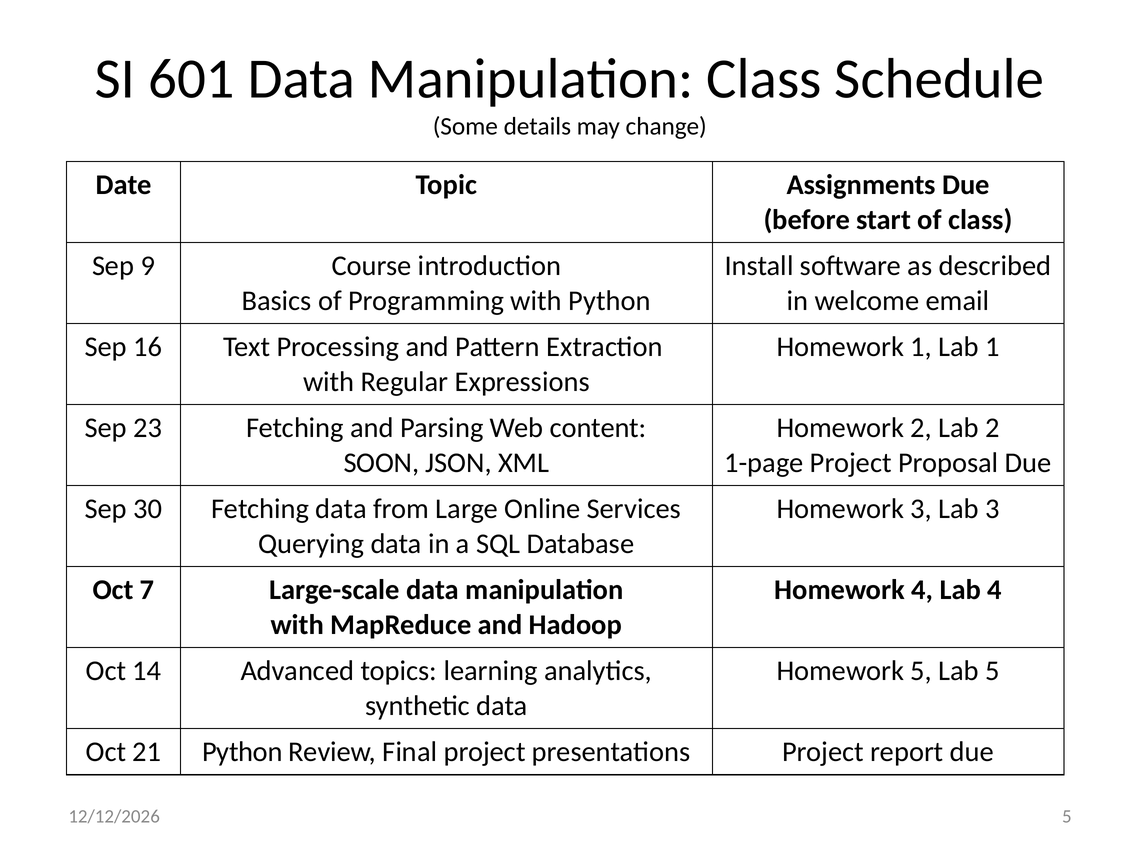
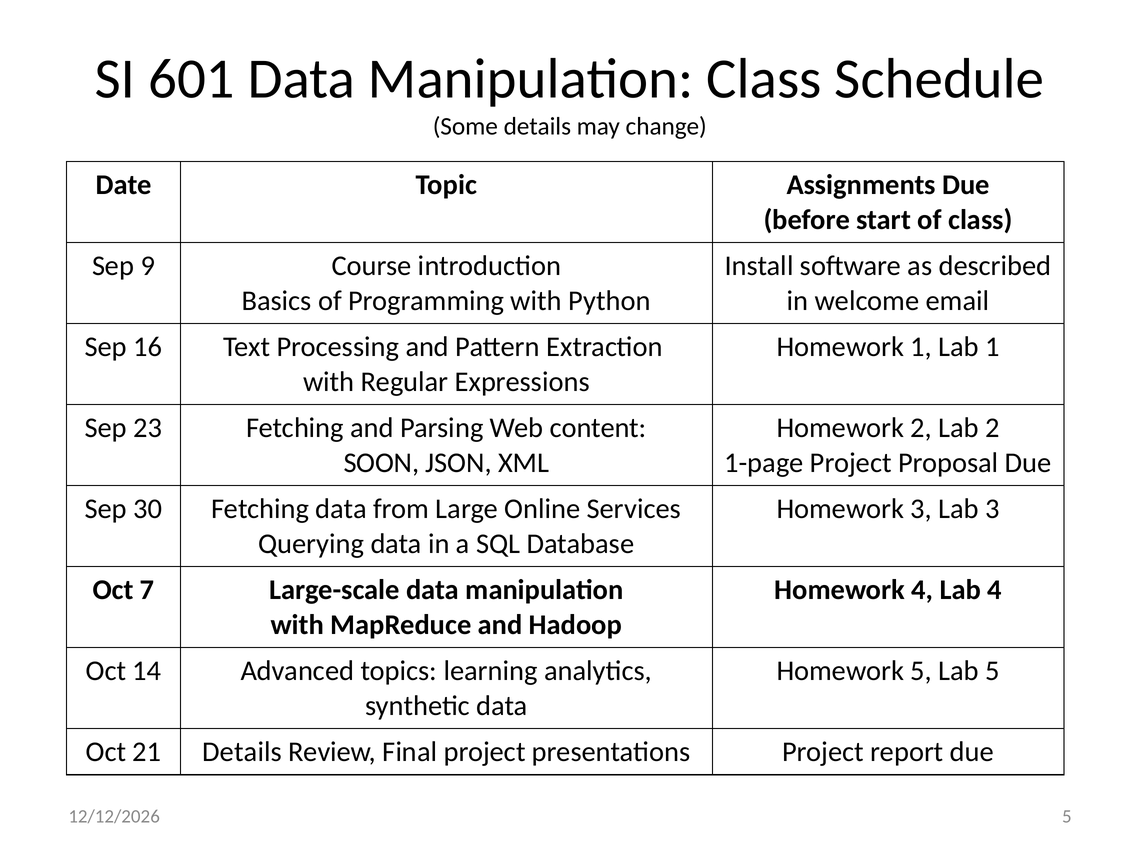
21 Python: Python -> Details
